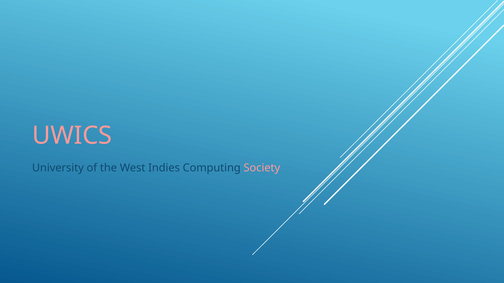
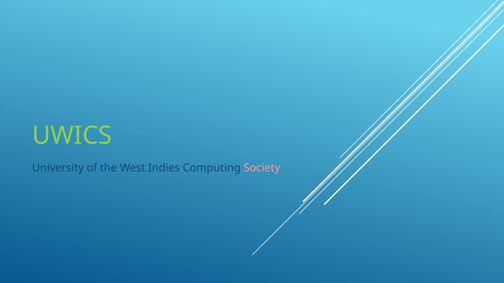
UWICS colour: pink -> light green
